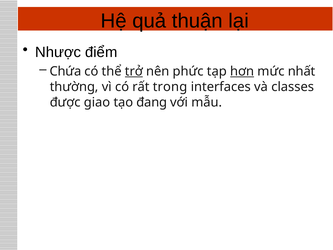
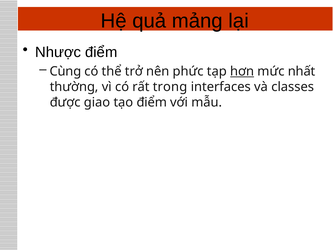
thuận: thuận -> mảng
Chứa: Chứa -> Cùng
trở underline: present -> none
tạo đang: đang -> điểm
